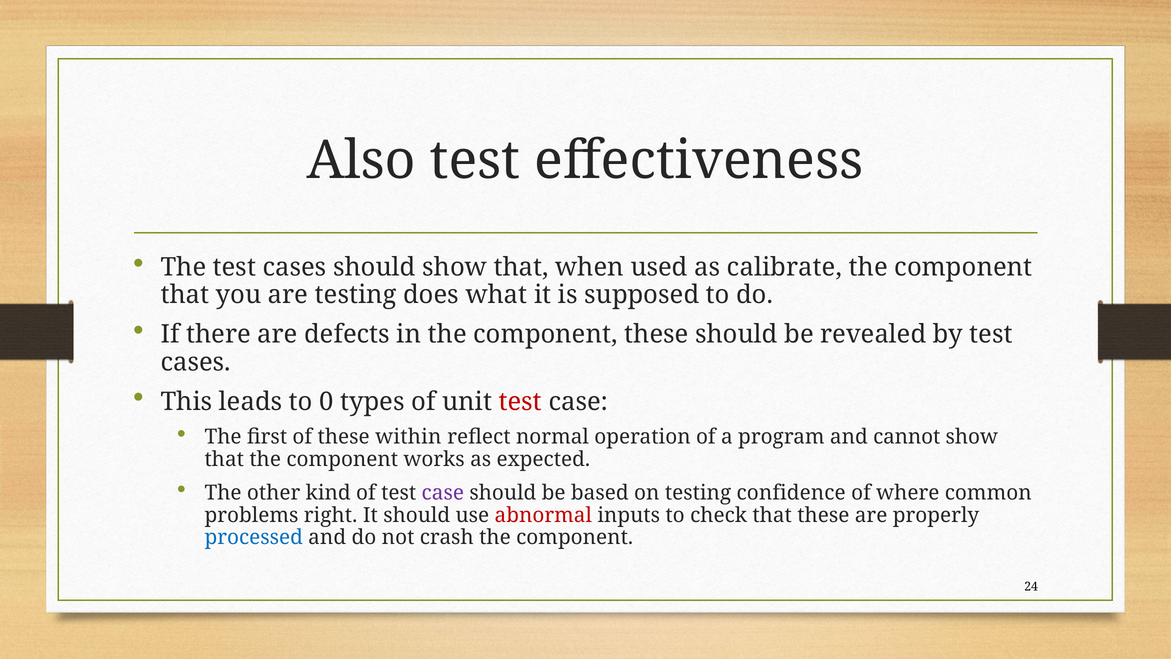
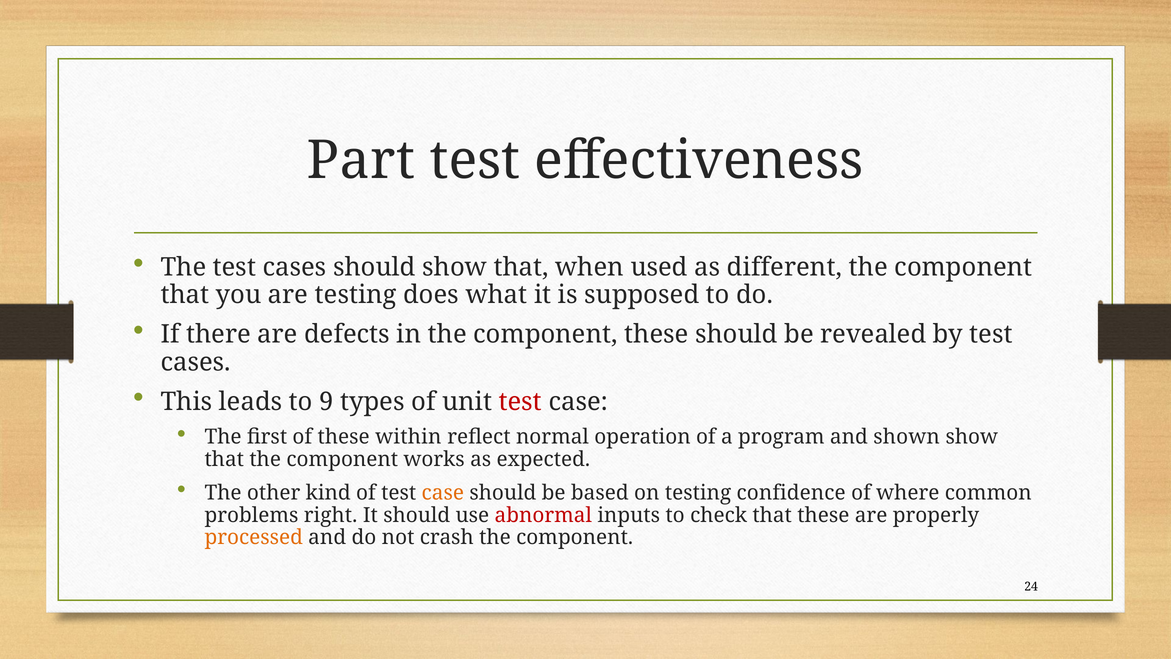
Also: Also -> Part
calibrate: calibrate -> different
0: 0 -> 9
cannot: cannot -> shown
case at (443, 493) colour: purple -> orange
processed colour: blue -> orange
